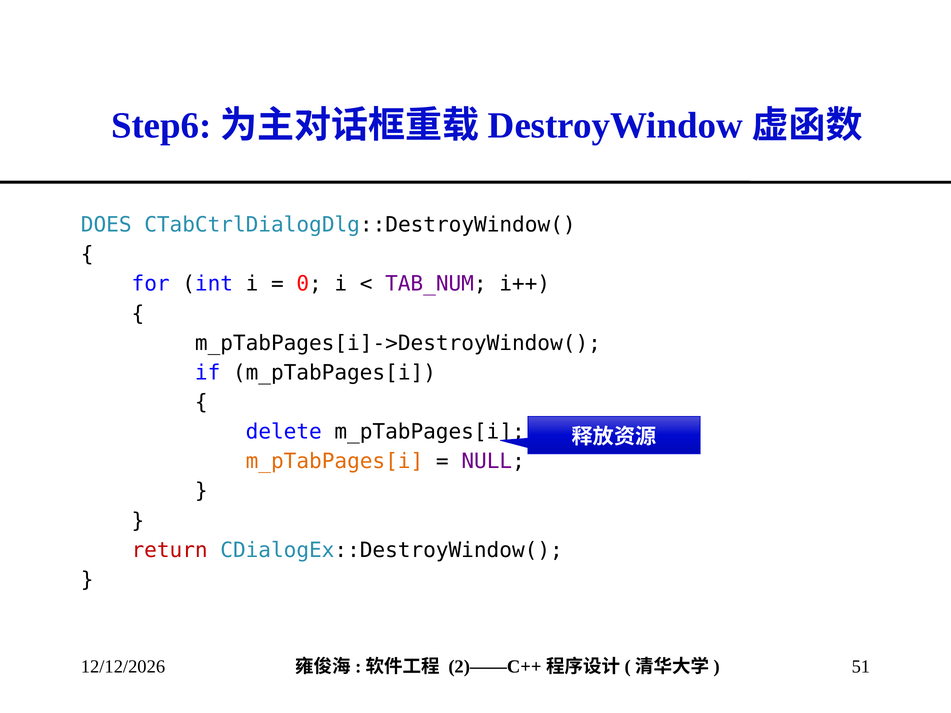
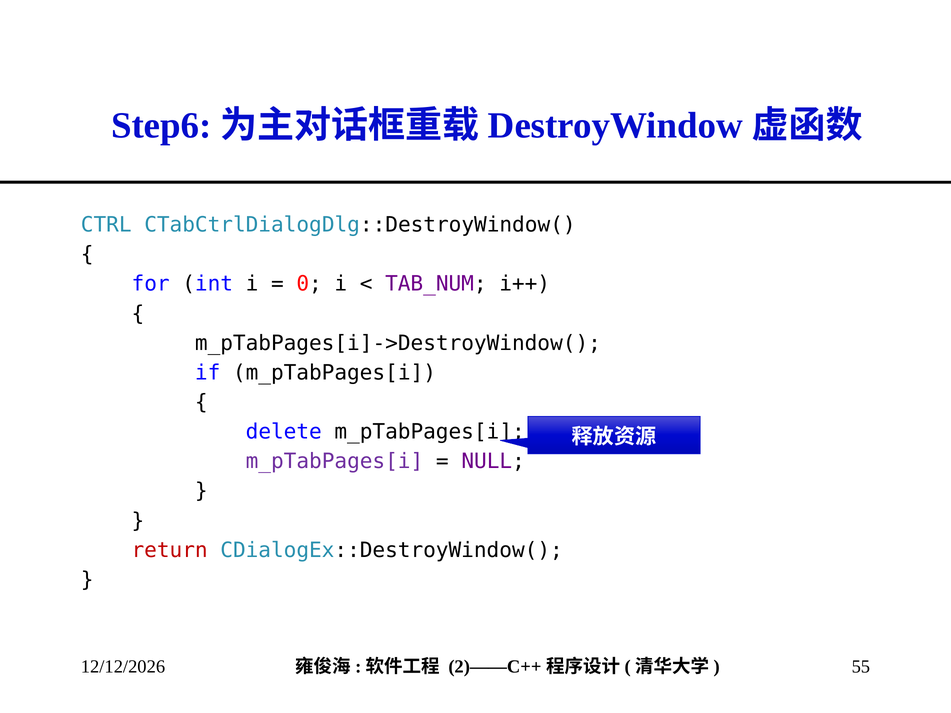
DOES: DOES -> CTRL
m_pTabPages[i at (334, 462) colour: orange -> purple
51: 51 -> 55
